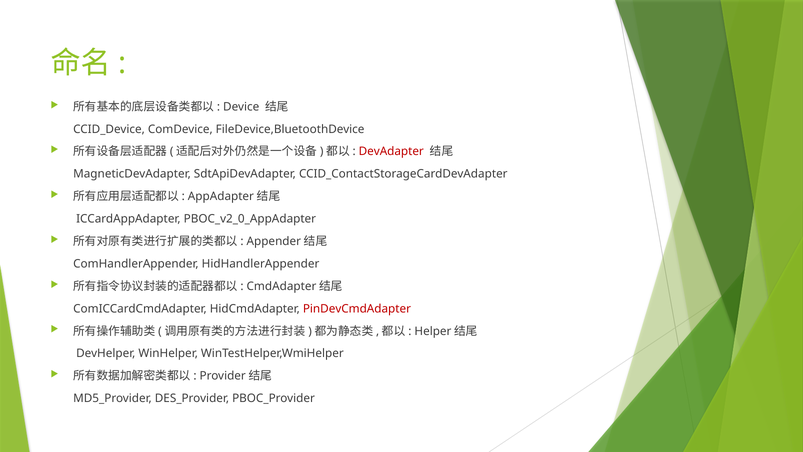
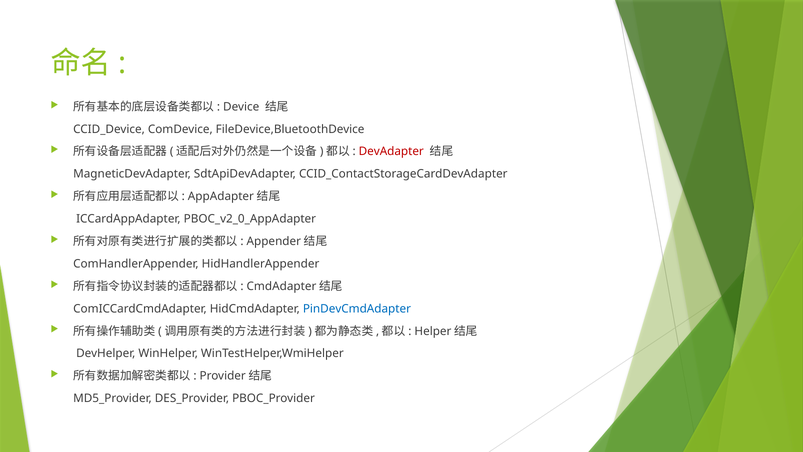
PinDevCmdAdapter colour: red -> blue
